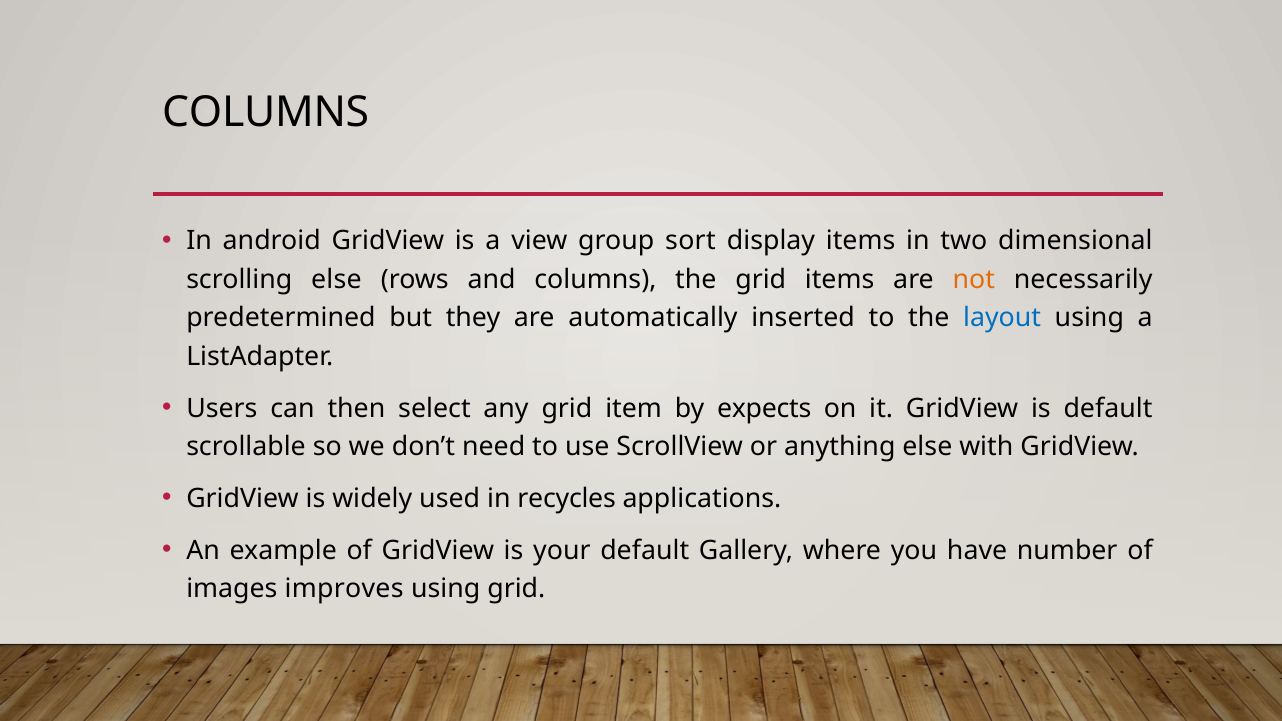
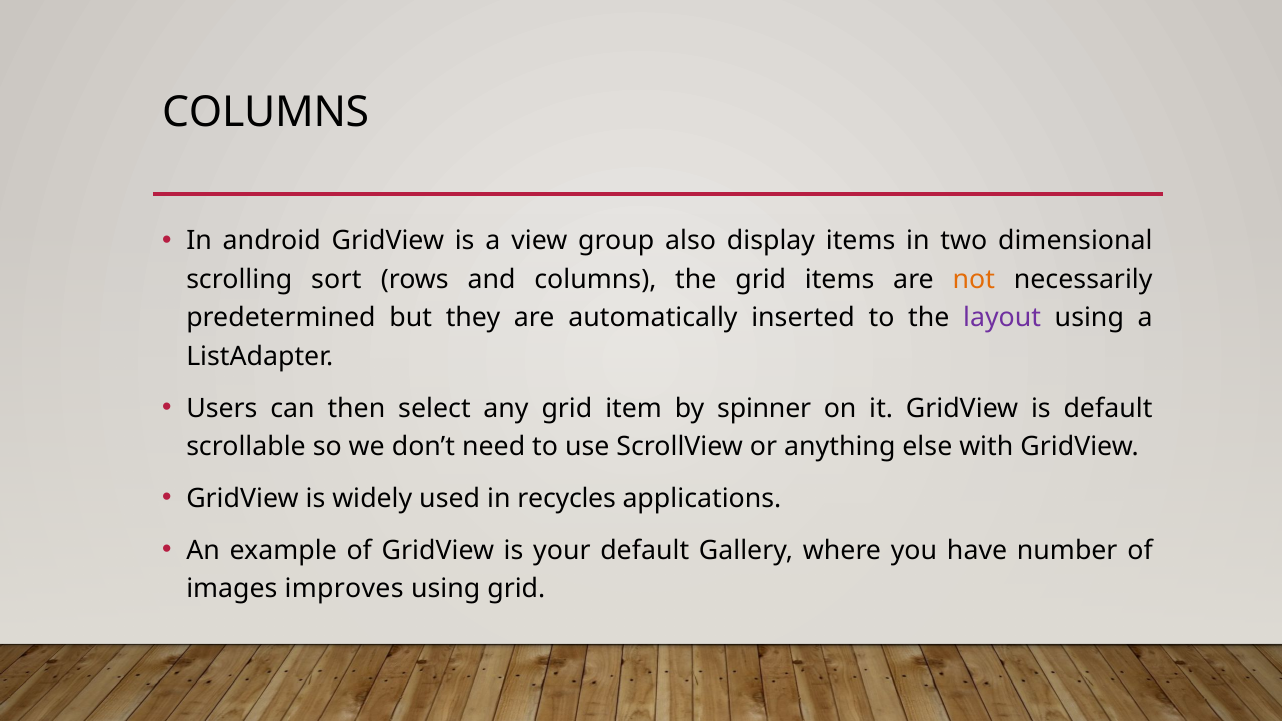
sort: sort -> also
scrolling else: else -> sort
layout colour: blue -> purple
expects: expects -> spinner
